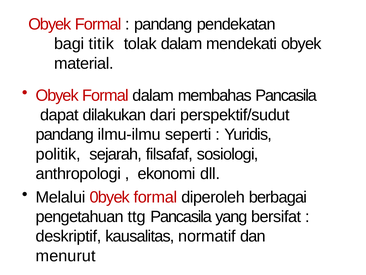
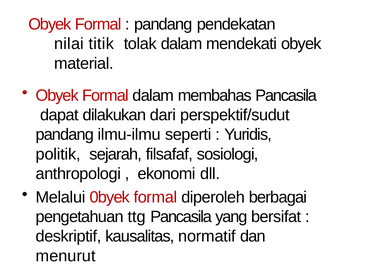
bagi: bagi -> nilai
